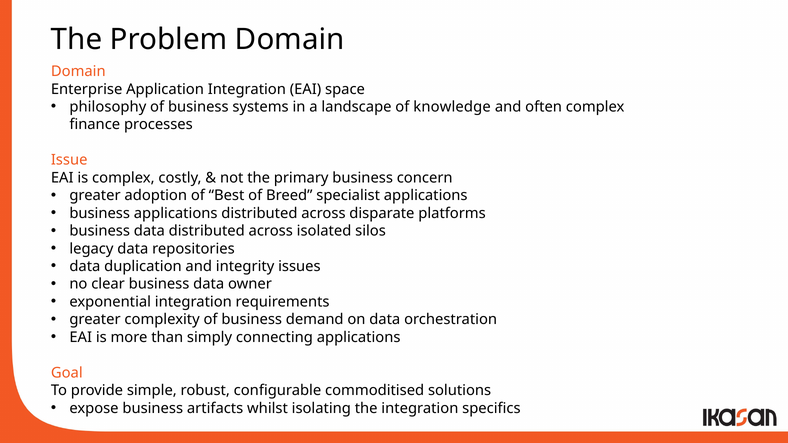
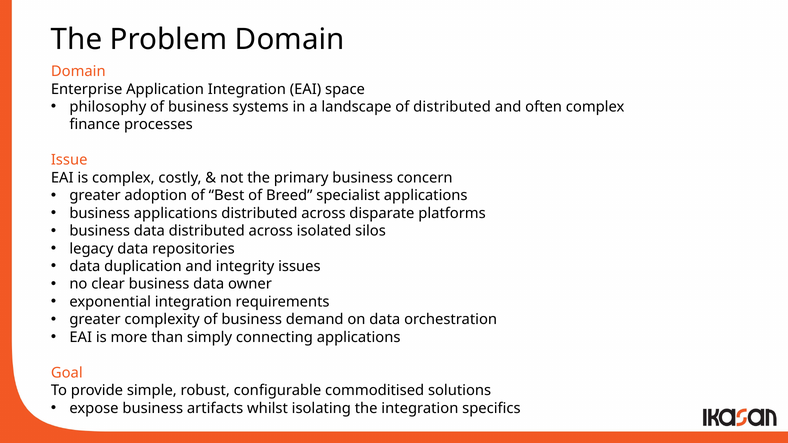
of knowledge: knowledge -> distributed
